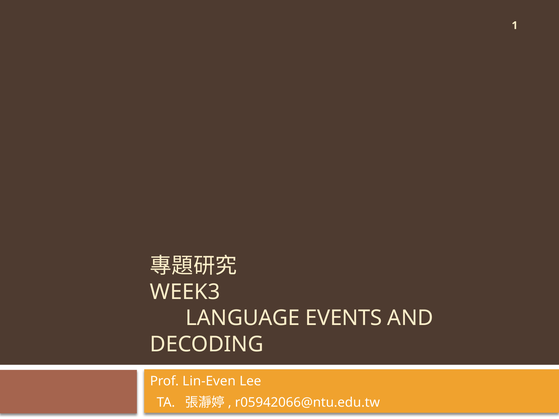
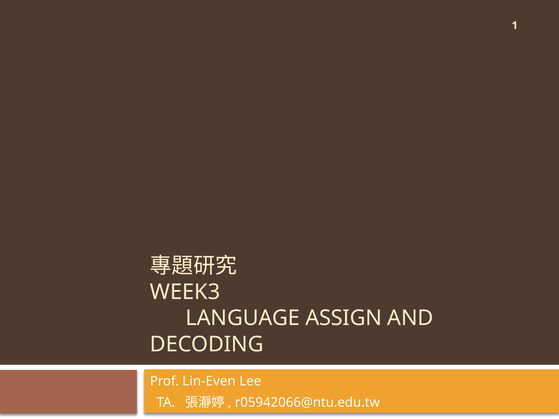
EVENTS: EVENTS -> ASSIGN
